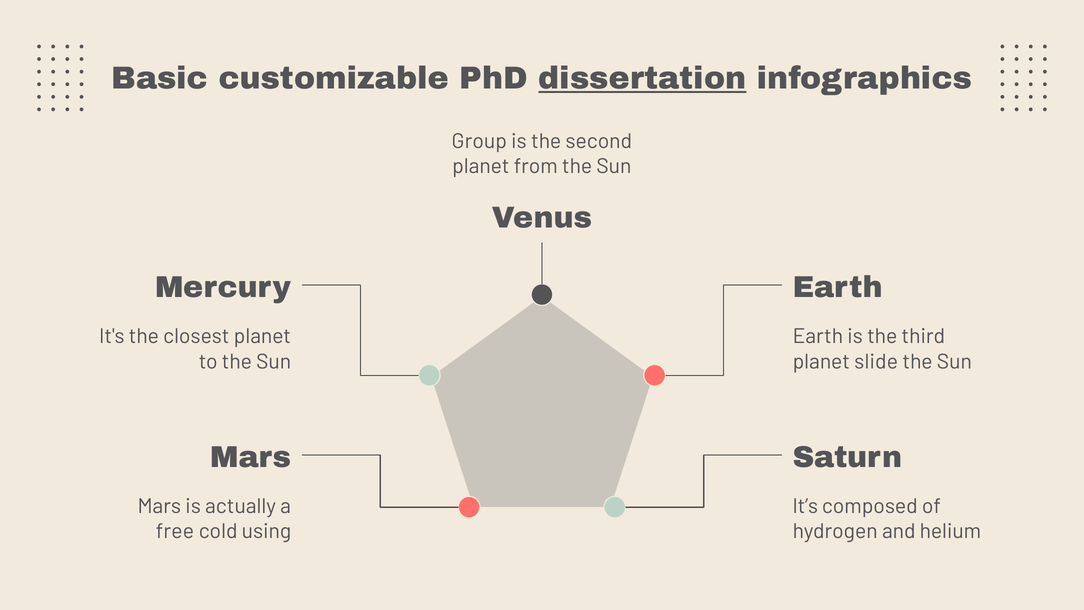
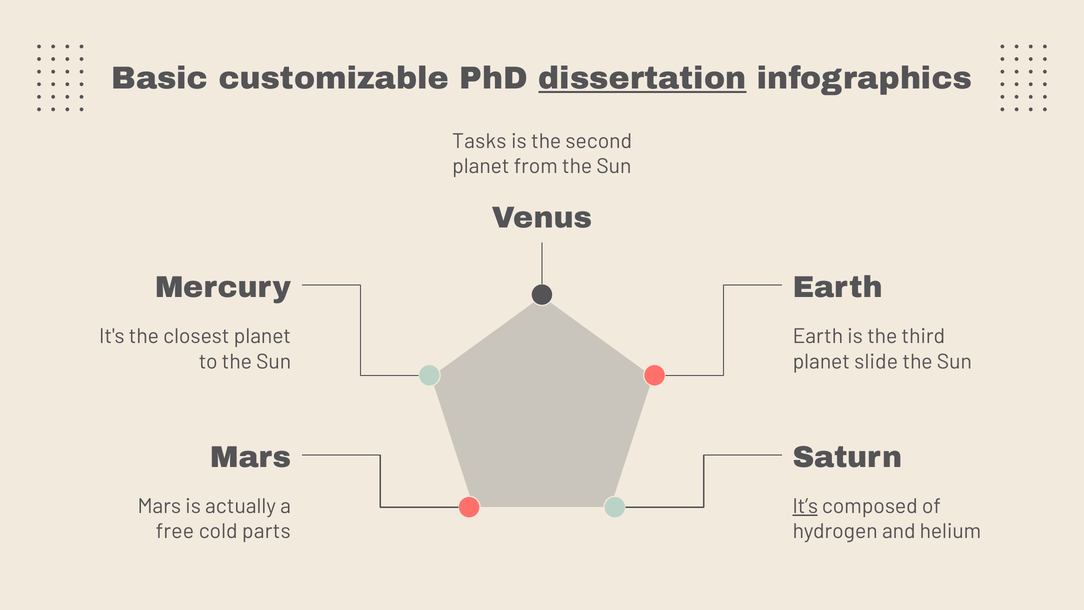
Group: Group -> Tasks
It’s underline: none -> present
using: using -> parts
